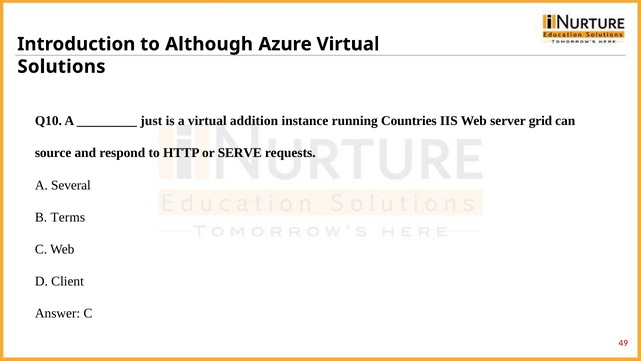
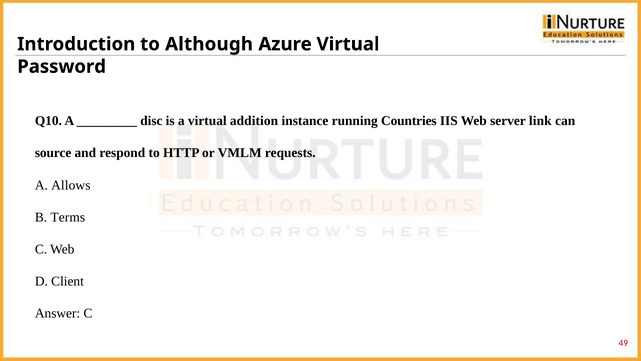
Solutions: Solutions -> Password
just: just -> disc
grid: grid -> link
SERVE: SERVE -> VMLM
Several: Several -> Allows
